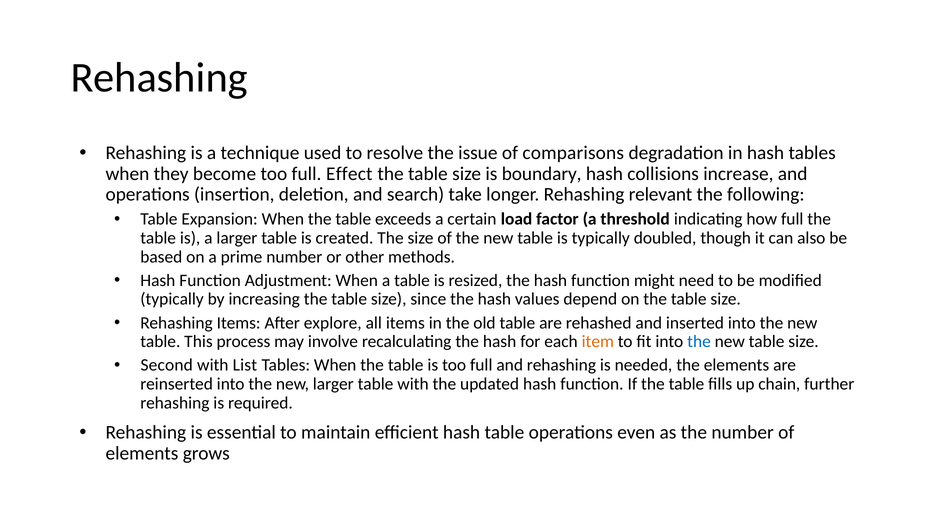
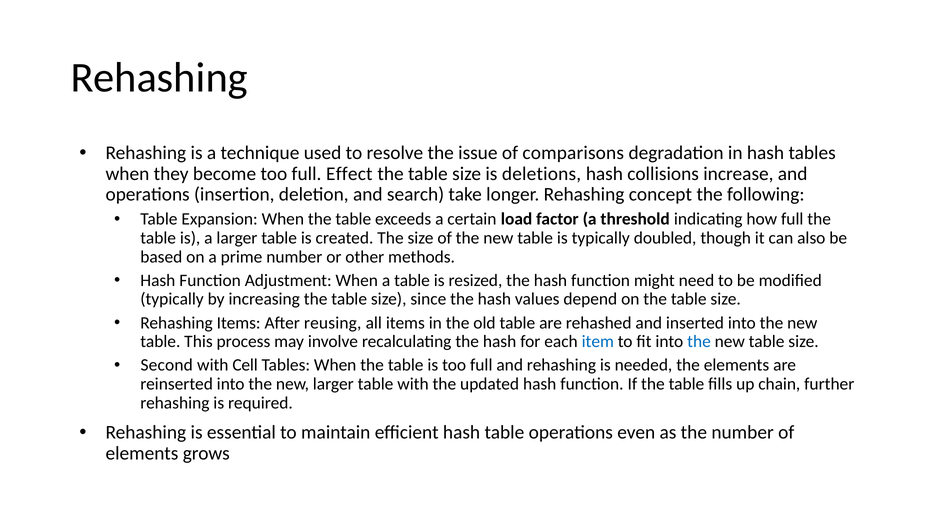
boundary: boundary -> deletions
relevant: relevant -> concept
explore: explore -> reusing
item colour: orange -> blue
List: List -> Cell
